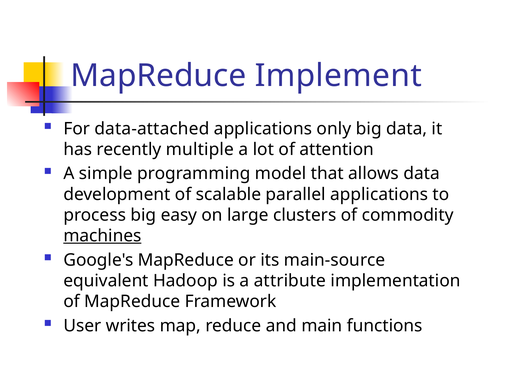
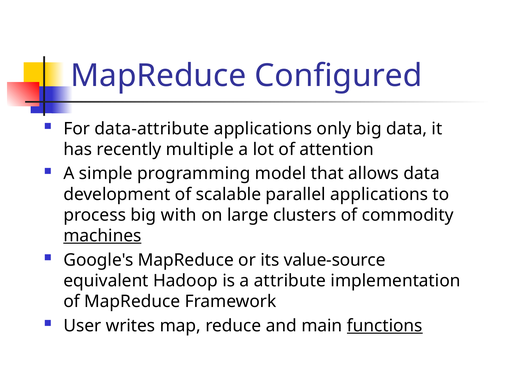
Implement: Implement -> Configured
data-attached: data-attached -> data-attribute
easy: easy -> with
main-source: main-source -> value-source
functions underline: none -> present
